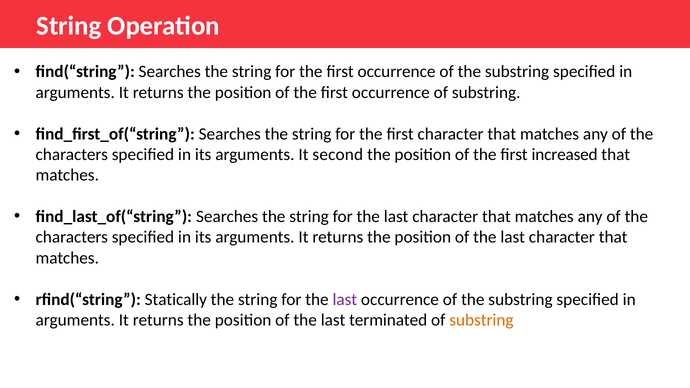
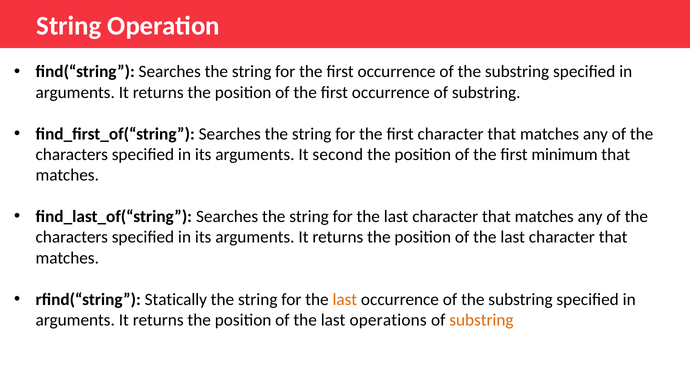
increased: increased -> minimum
last at (345, 299) colour: purple -> orange
terminated: terminated -> operations
